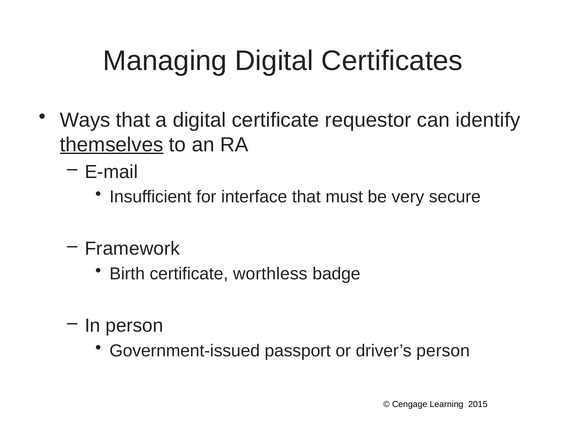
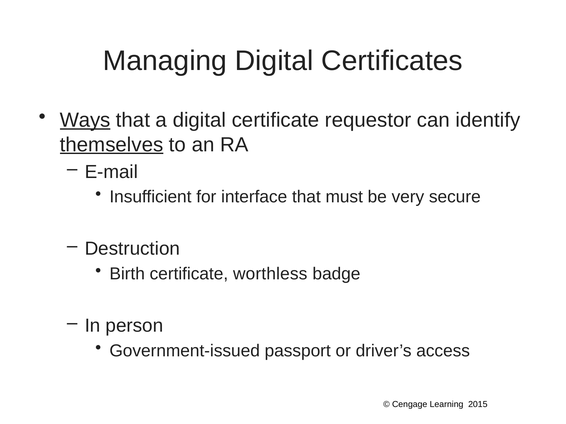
Ways underline: none -> present
Framework: Framework -> Destruction
driver’s person: person -> access
